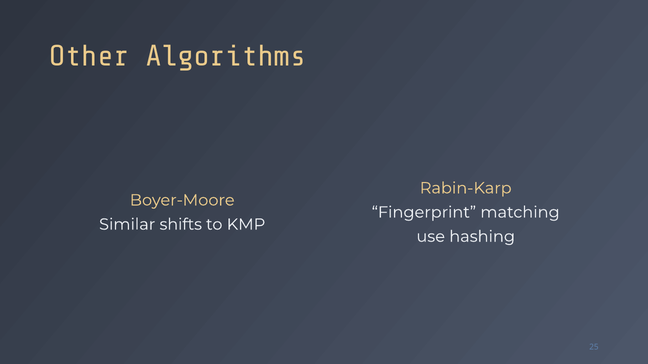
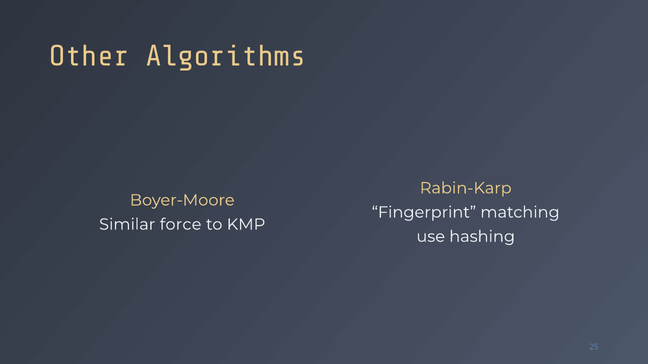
shifts: shifts -> force
